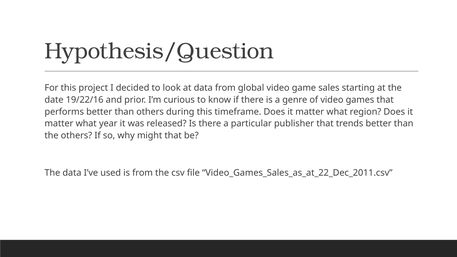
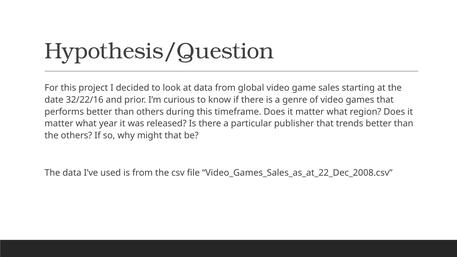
19/22/16: 19/22/16 -> 32/22/16
Video_Games_Sales_as_at_22_Dec_2011.csv: Video_Games_Sales_as_at_22_Dec_2011.csv -> Video_Games_Sales_as_at_22_Dec_2008.csv
